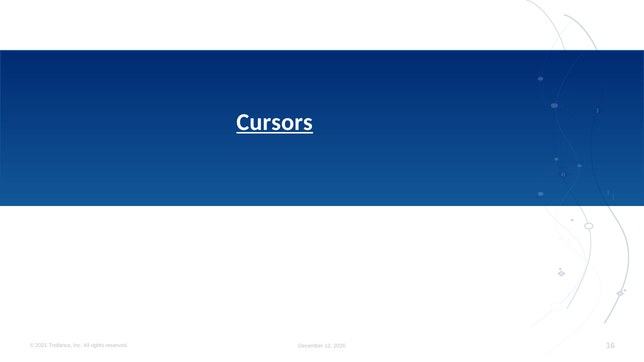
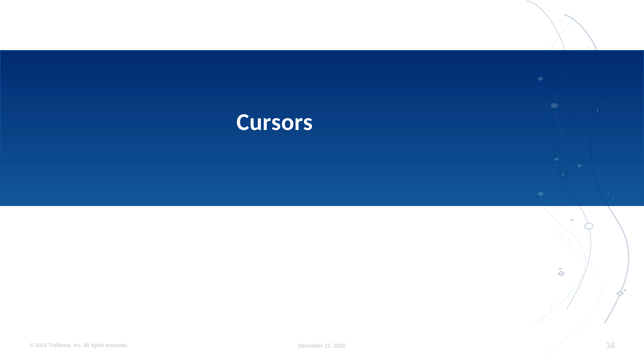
Cursors underline: present -> none
